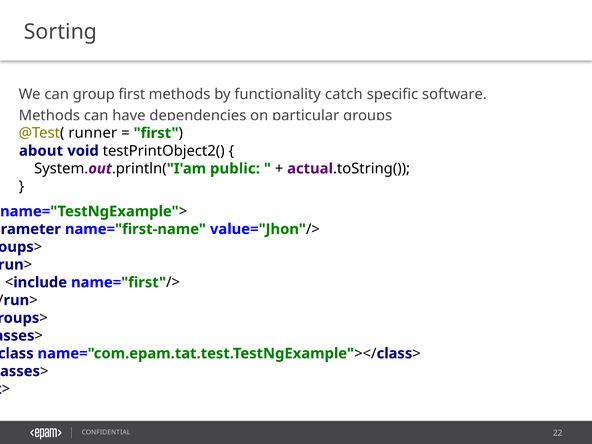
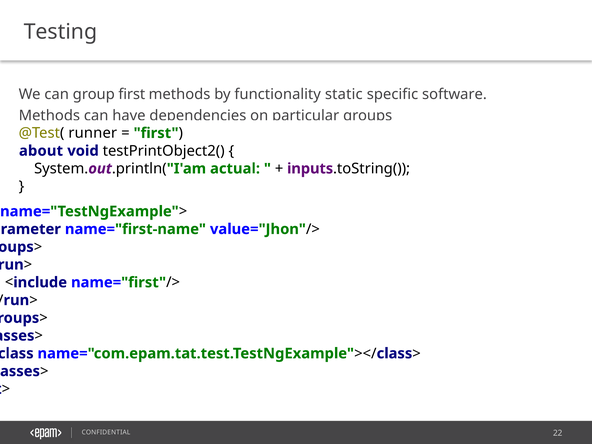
Sorting: Sorting -> Testing
catch: catch -> static
public: public -> actual
actual: actual -> inputs
